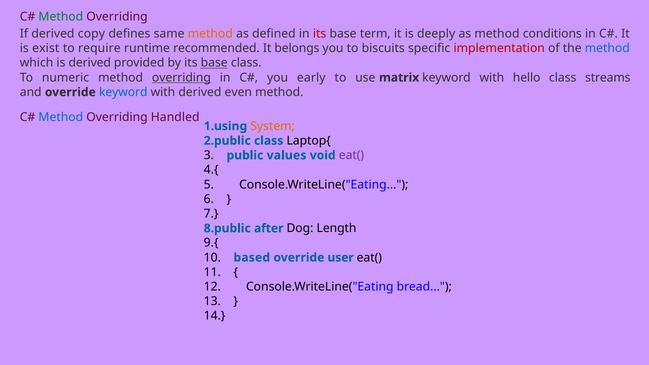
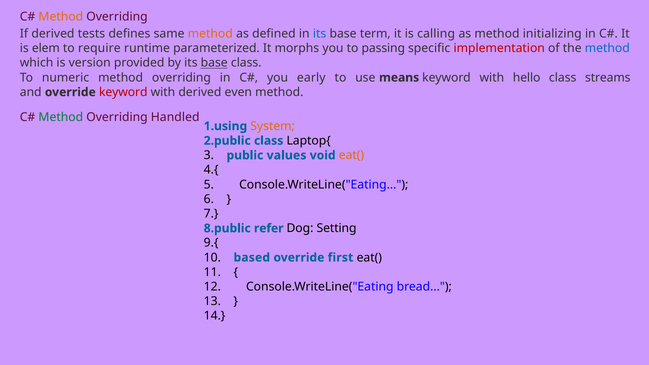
Method at (61, 17) colour: green -> orange
copy: copy -> tests
its at (320, 34) colour: red -> blue
deeply: deeply -> calling
conditions: conditions -> initializing
exist: exist -> elem
recommended: recommended -> parameterized
belongs: belongs -> morphs
biscuits: biscuits -> passing
is derived: derived -> version
overriding at (181, 78) underline: present -> none
matrix: matrix -> means
keyword at (123, 92) colour: blue -> red
Method at (61, 117) colour: blue -> green
eat( at (351, 155) colour: purple -> orange
after: after -> refer
Length: Length -> Setting
user: user -> first
